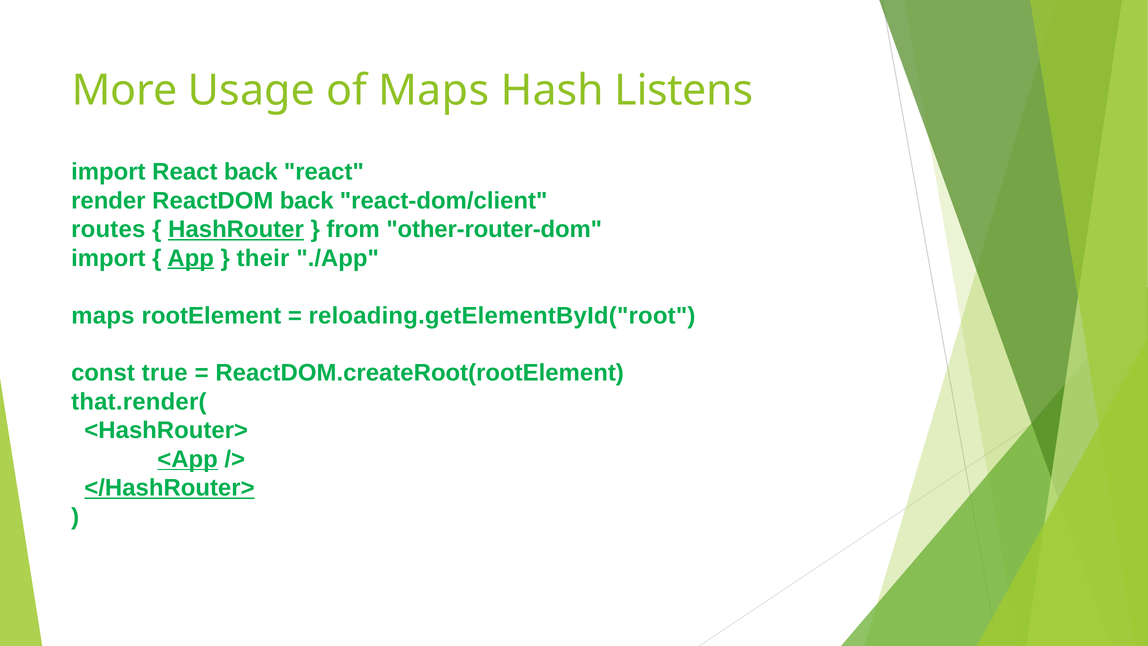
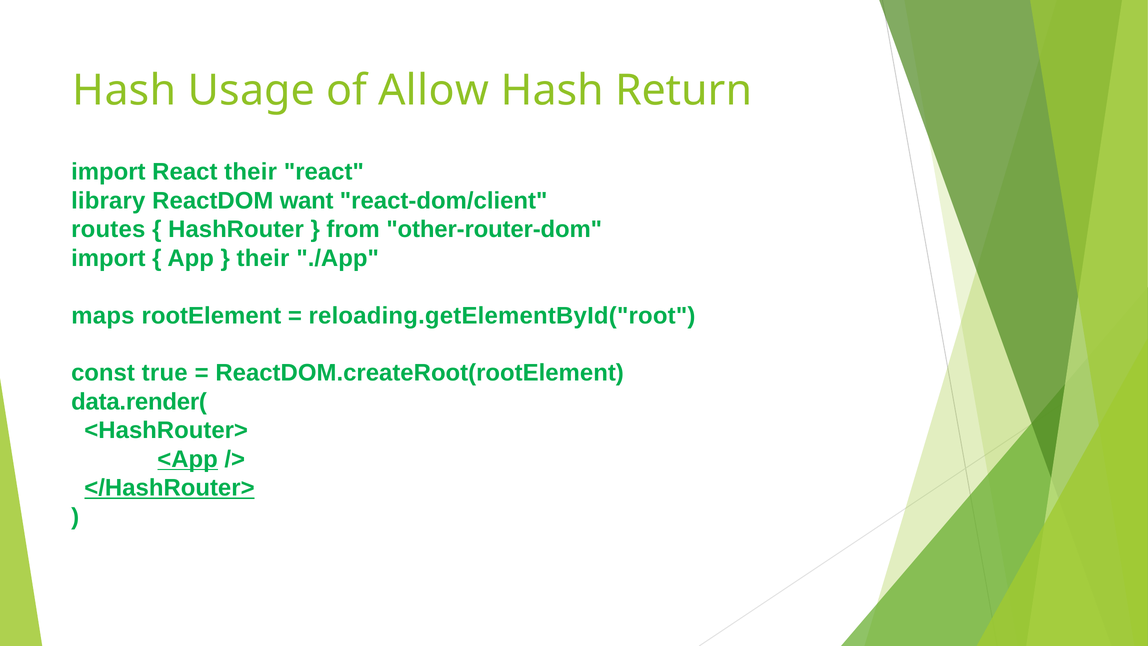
More at (125, 91): More -> Hash
of Maps: Maps -> Allow
Listens: Listens -> Return
React back: back -> their
render: render -> library
ReactDOM back: back -> want
HashRouter underline: present -> none
App underline: present -> none
that.render(: that.render( -> data.render(
